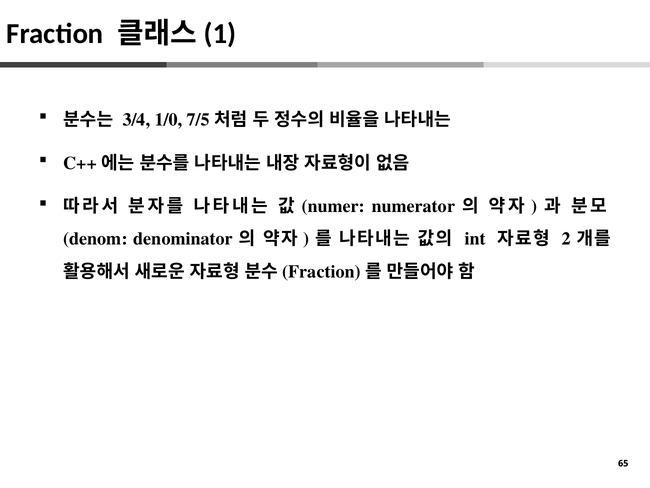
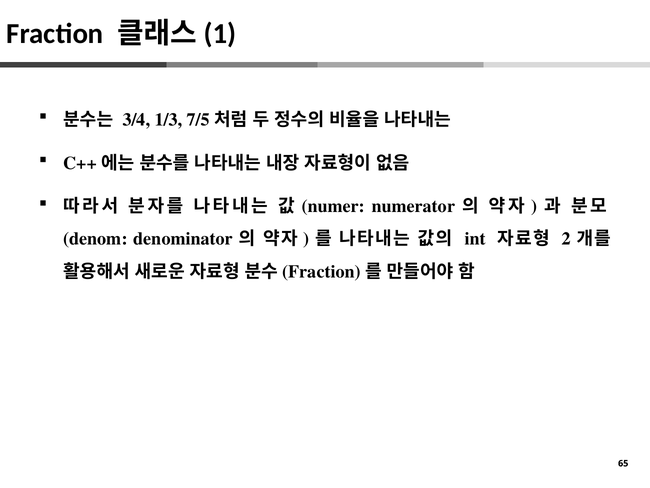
1/0: 1/0 -> 1/3
